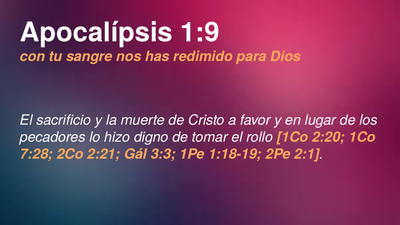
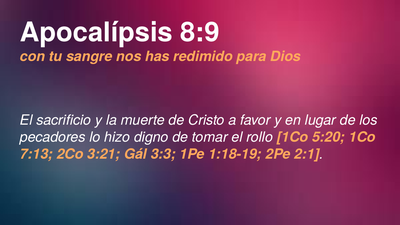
1:9: 1:9 -> 8:9
2:20: 2:20 -> 5:20
7:28: 7:28 -> 7:13
2:21: 2:21 -> 3:21
